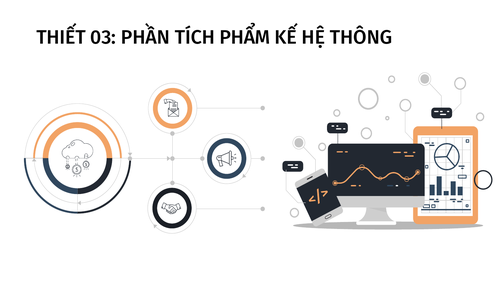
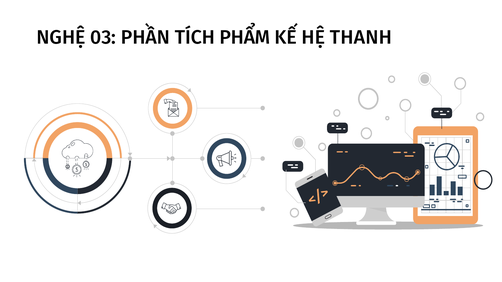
THIẾT: THIẾT -> NGHỆ
THÔNG: THÔNG -> THANH
